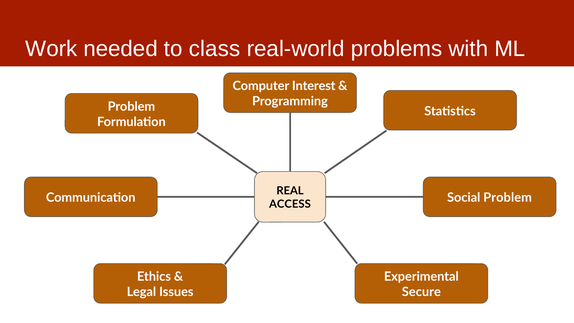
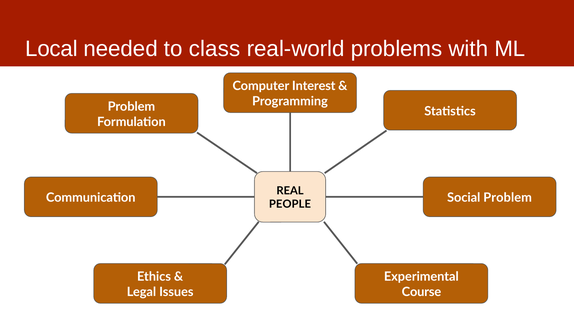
Work: Work -> Local
ACCESS: ACCESS -> PEOPLE
Secure: Secure -> Course
